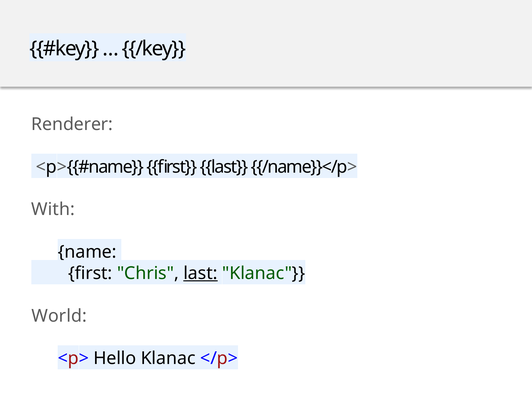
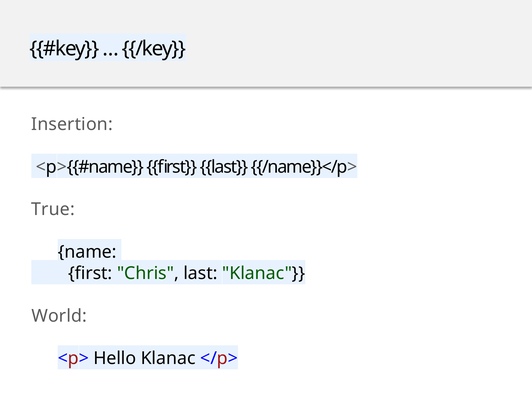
Renderer: Renderer -> Insertion
With: With -> True
last at (200, 273) underline: present -> none
